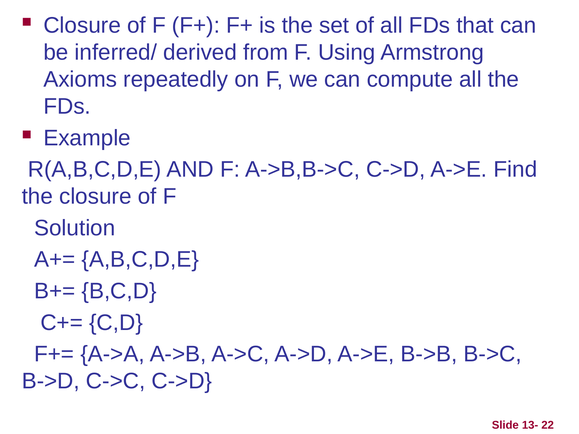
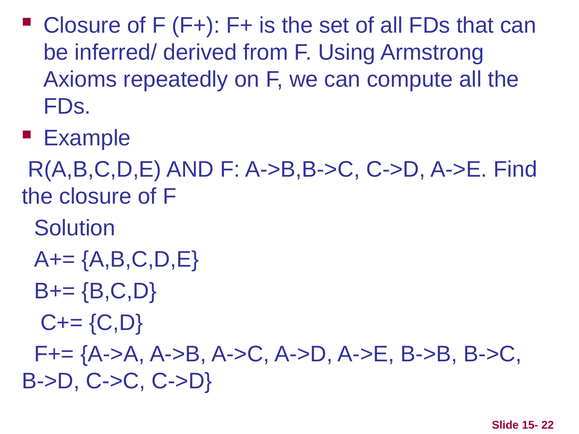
13-: 13- -> 15-
